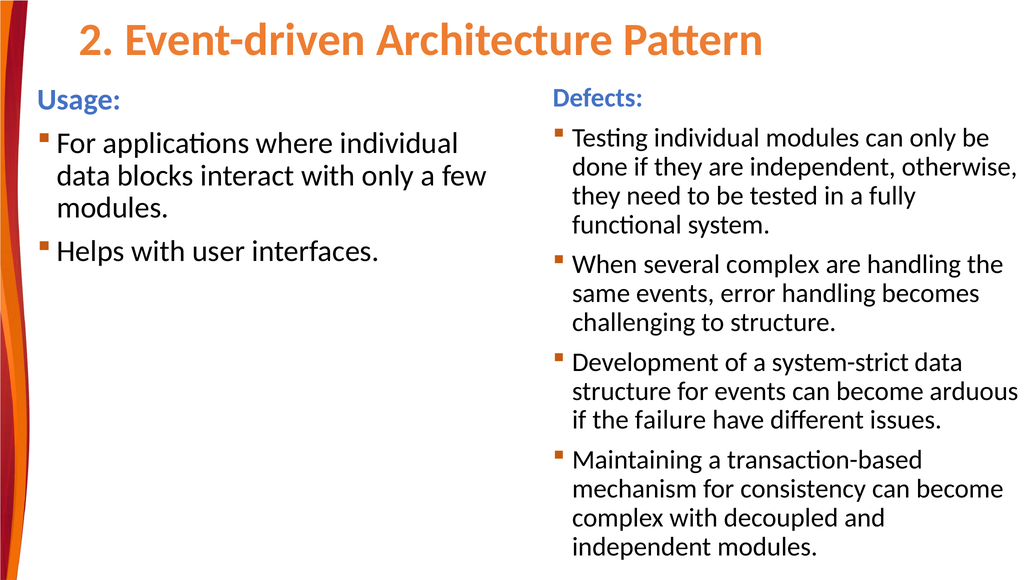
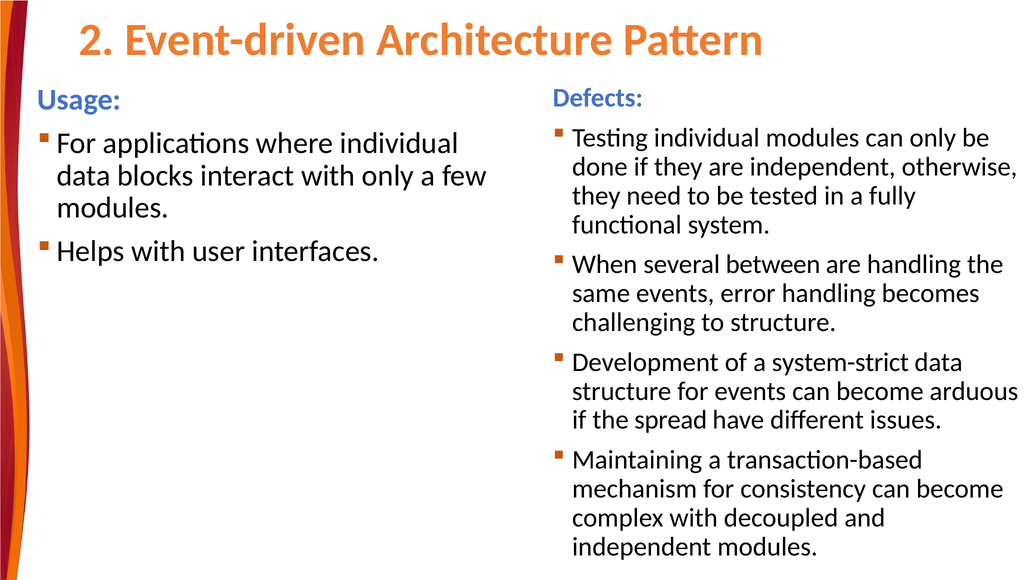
several complex: complex -> between
failure: failure -> spread
